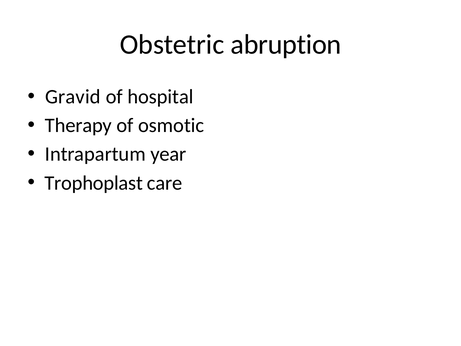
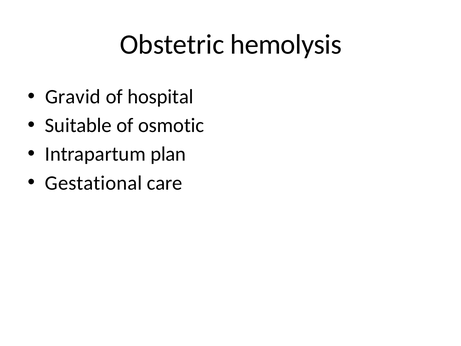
abruption: abruption -> hemolysis
Therapy: Therapy -> Suitable
year: year -> plan
Trophoplast: Trophoplast -> Gestational
